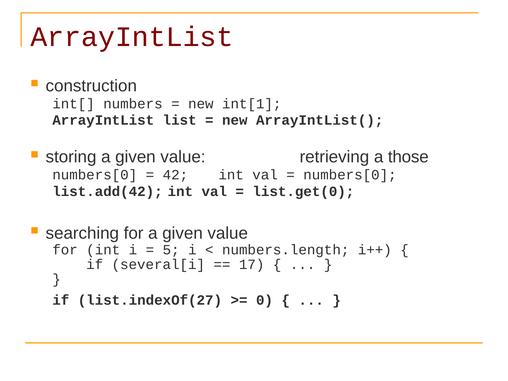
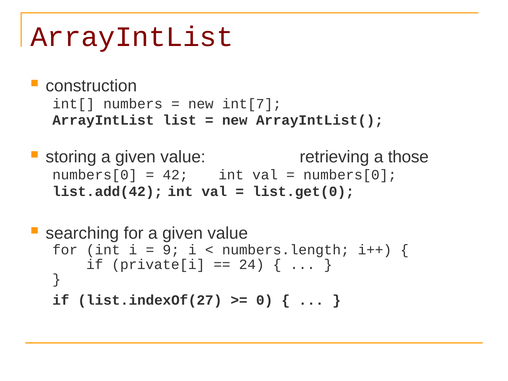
int[1: int[1 -> int[7
5: 5 -> 9
several[i: several[i -> private[i
17: 17 -> 24
